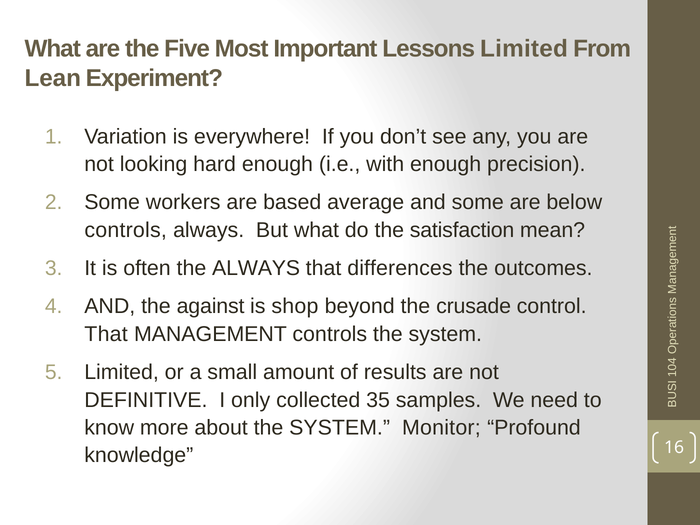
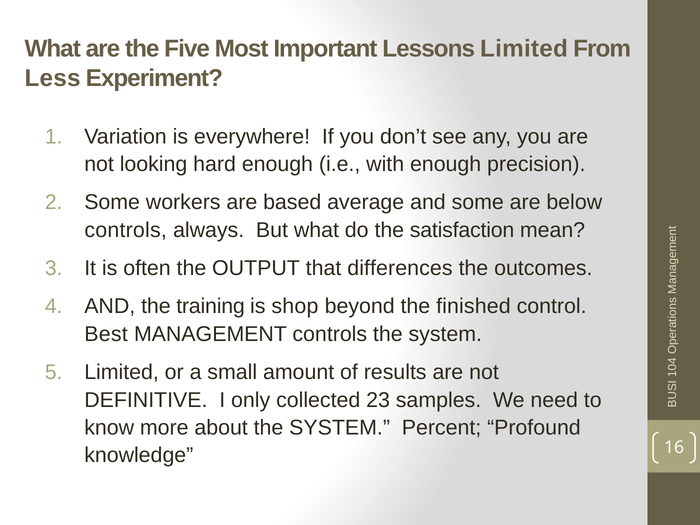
Lean: Lean -> Less
the ALWAYS: ALWAYS -> OUTPUT
against: against -> training
crusade: crusade -> finished
That at (106, 334): That -> Best
35: 35 -> 23
Monitor: Monitor -> Percent
